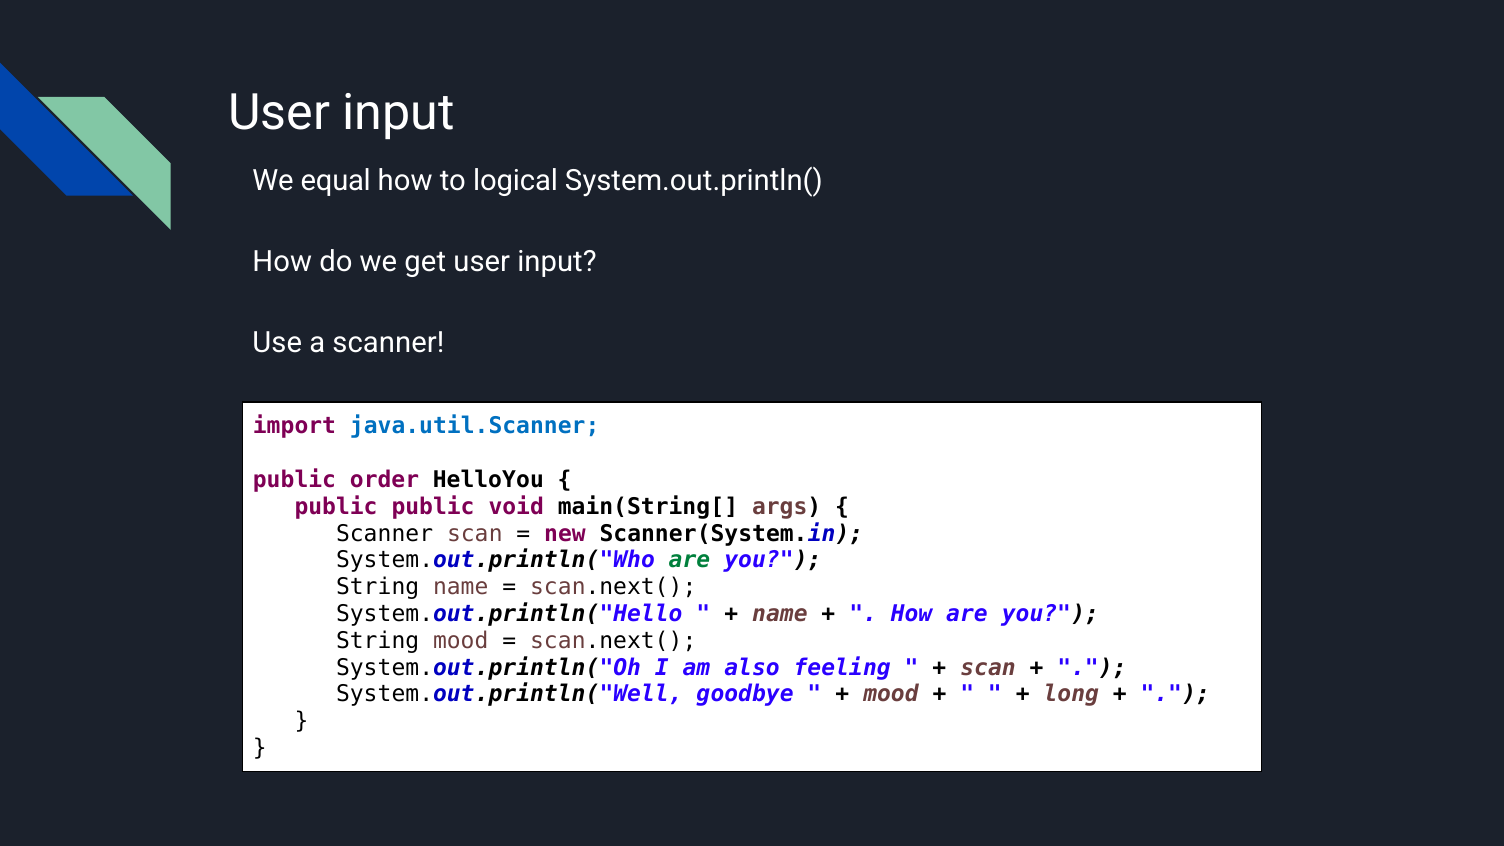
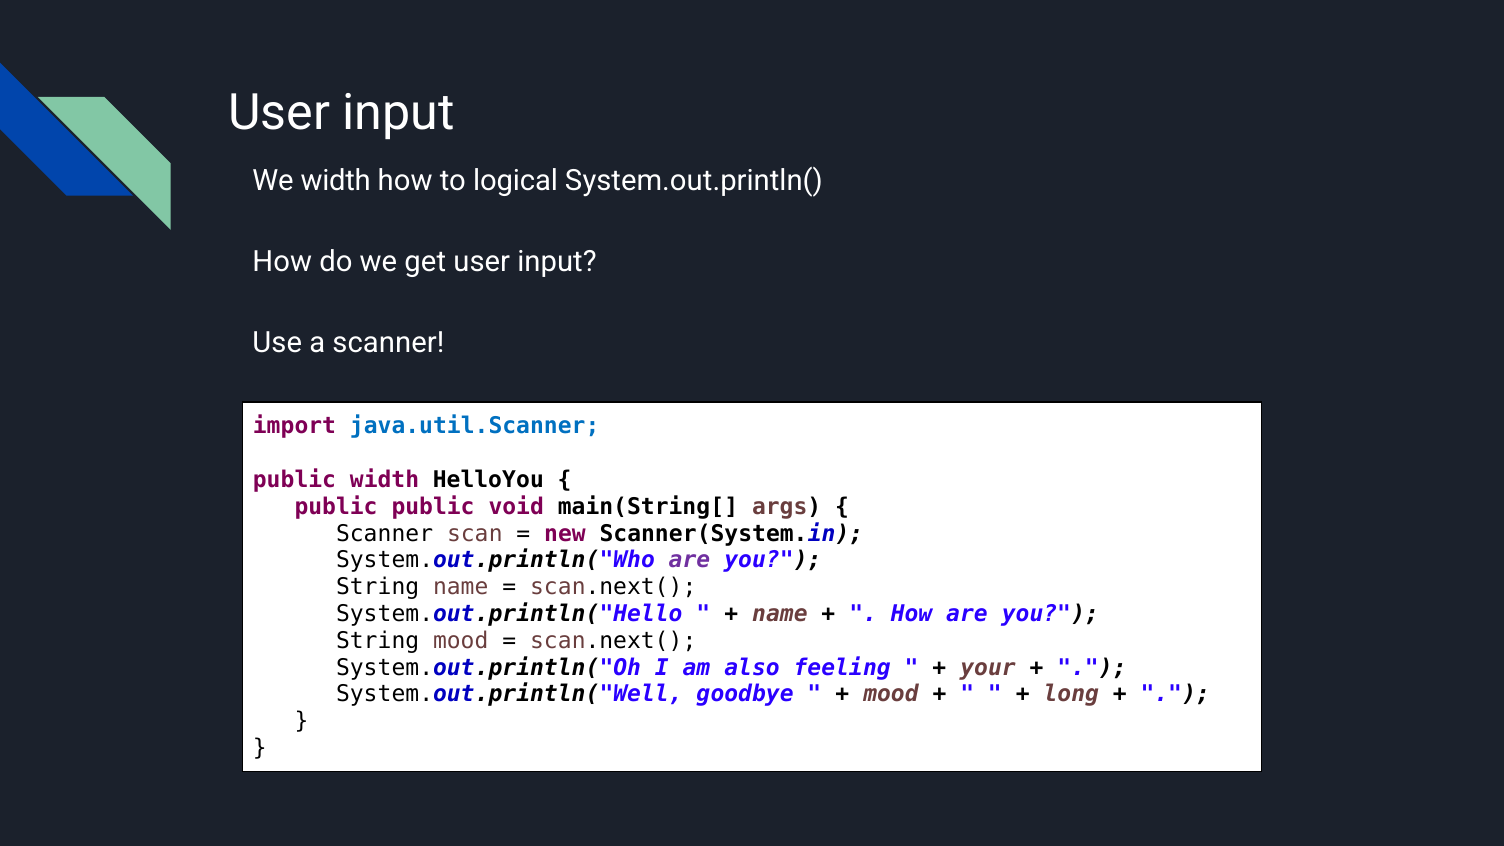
We equal: equal -> width
public order: order -> width
are at (689, 560) colour: green -> purple
scan at (988, 668): scan -> your
